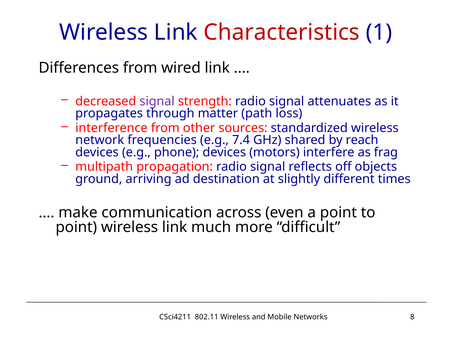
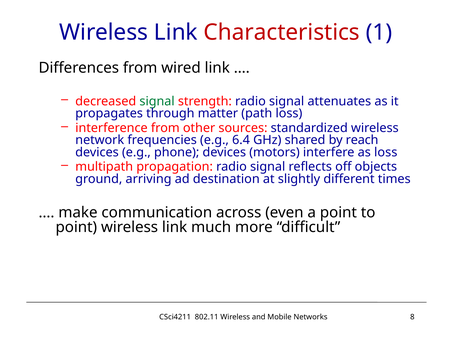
signal at (157, 101) colour: purple -> green
7.4: 7.4 -> 6.4
as frag: frag -> loss
